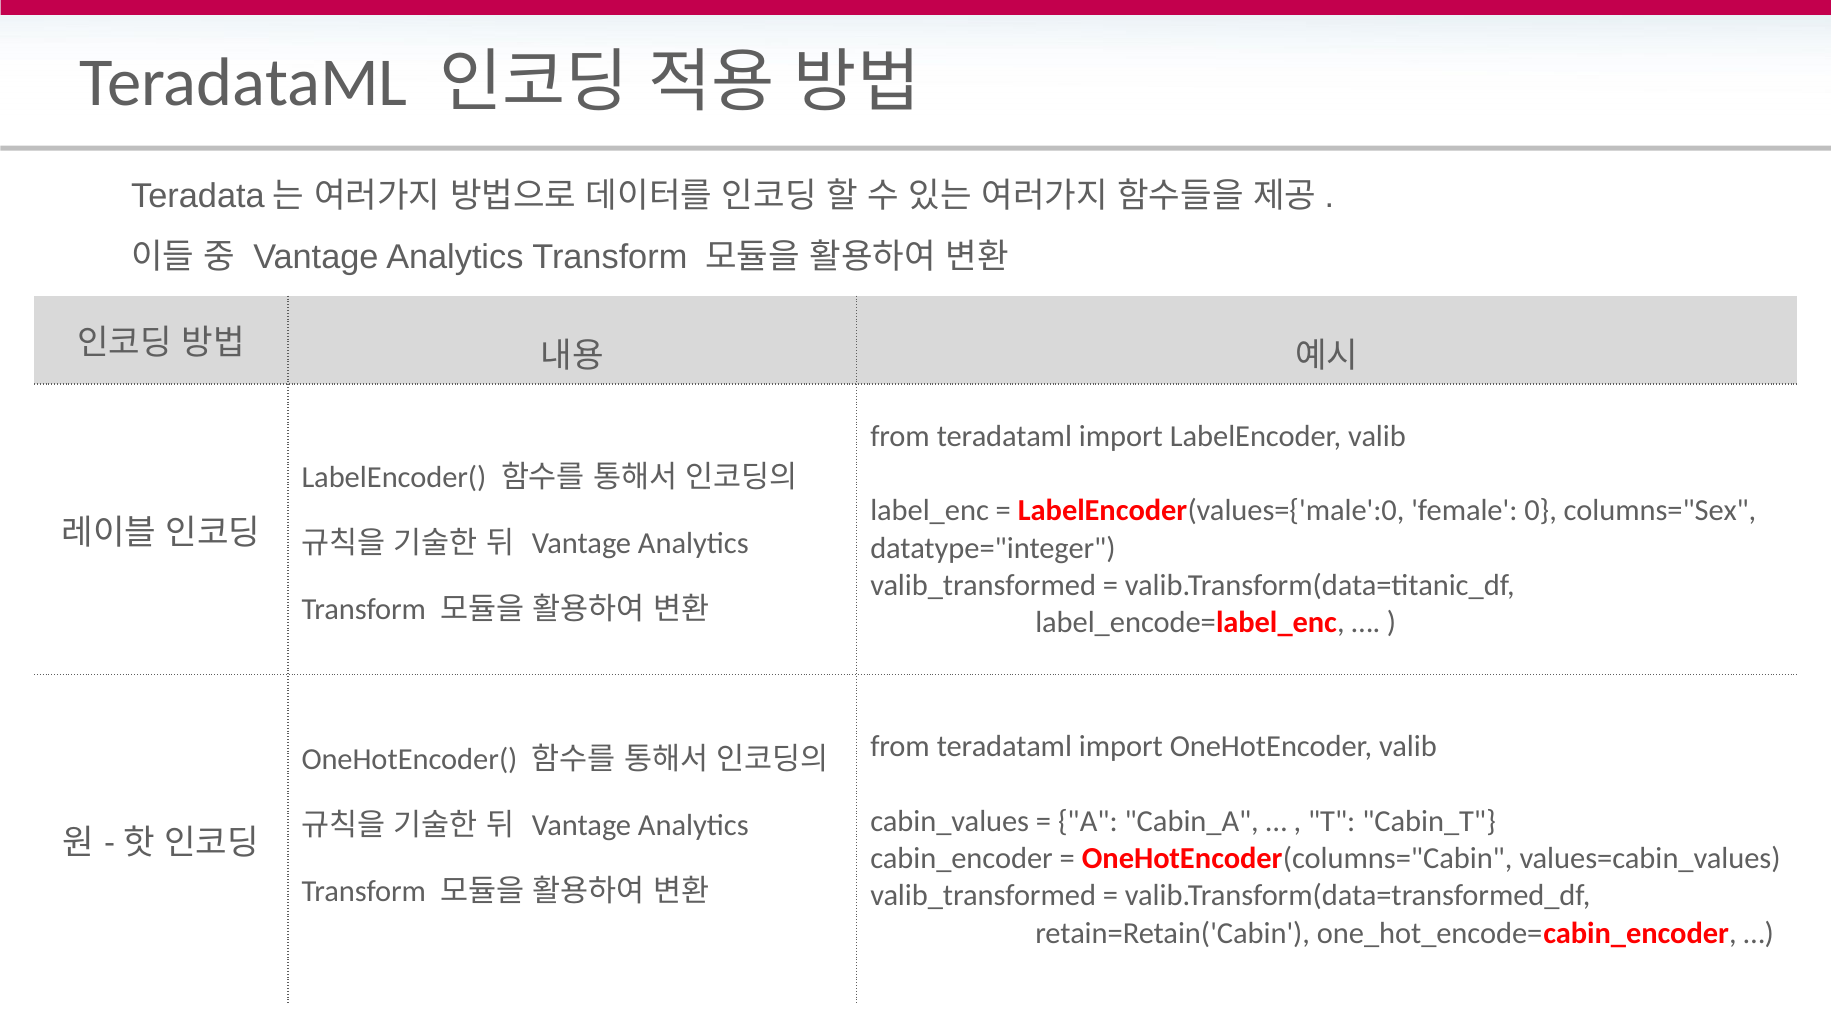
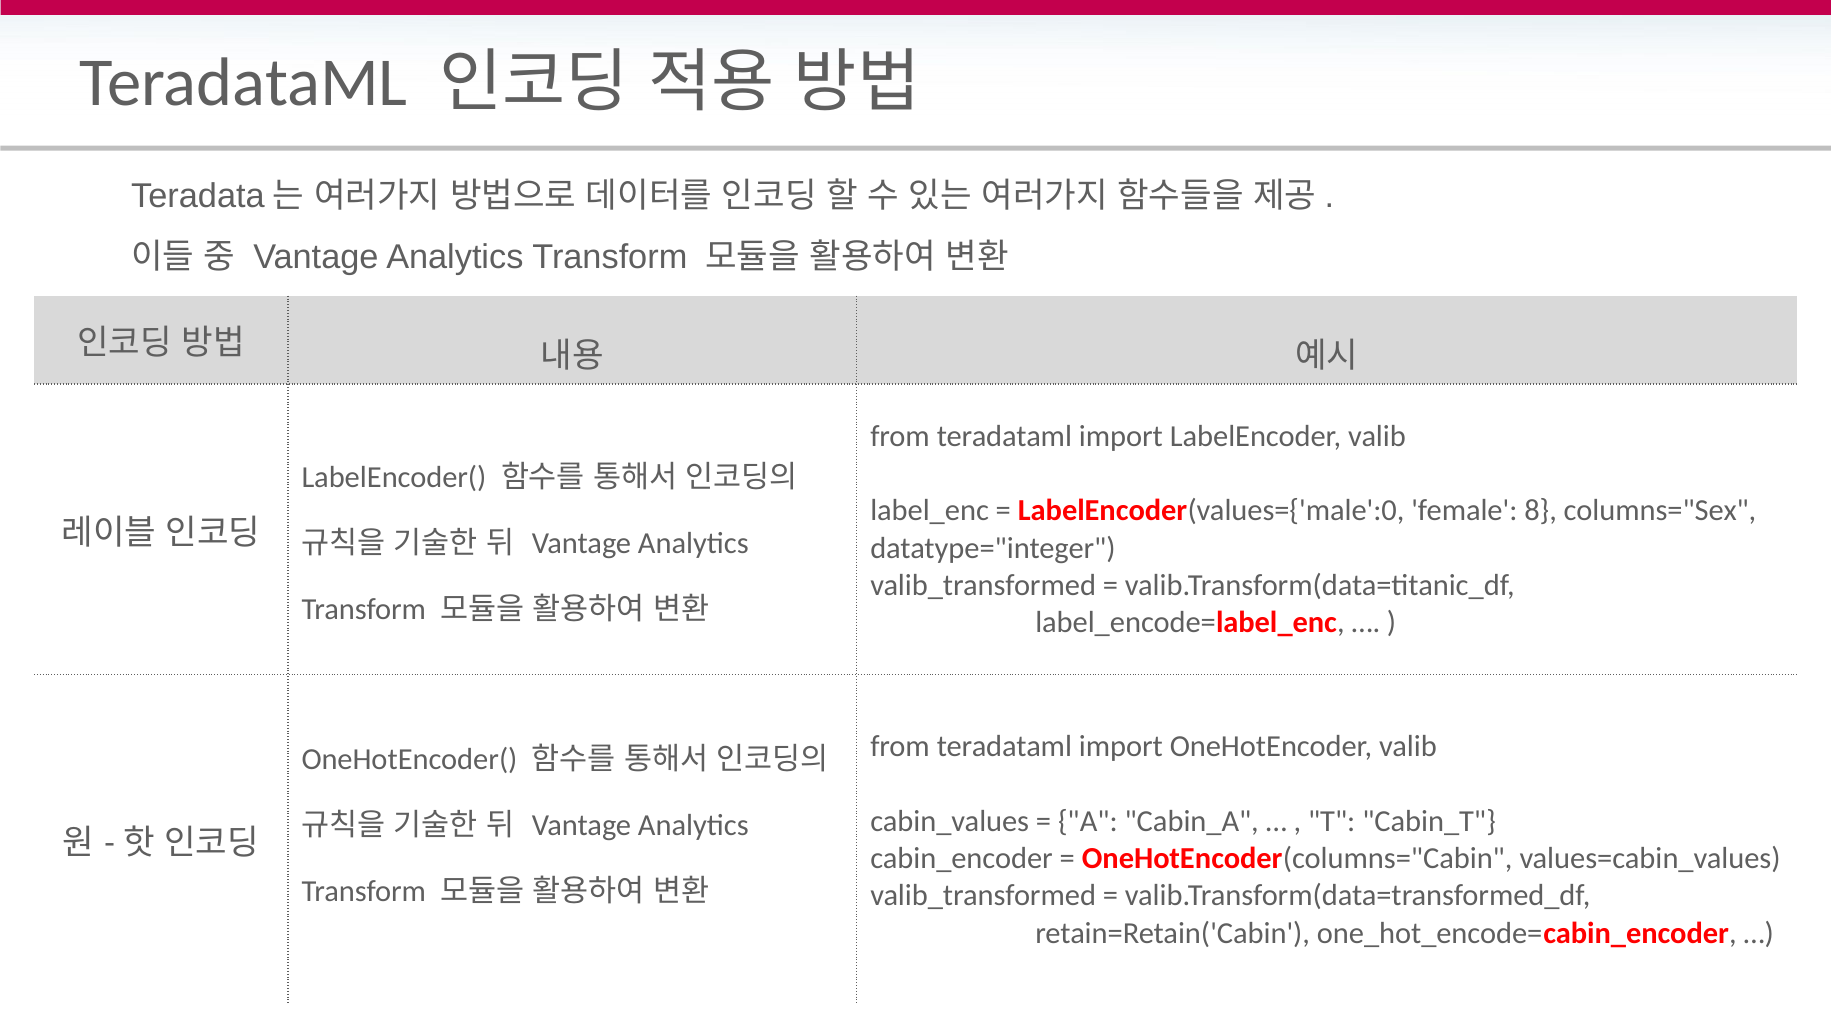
0: 0 -> 8
